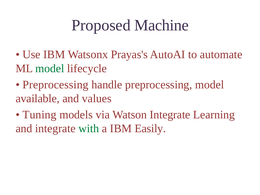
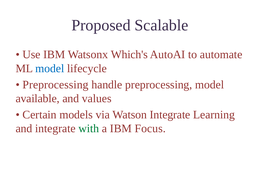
Machine: Machine -> Scalable
Prayas's: Prayas's -> Which's
model at (50, 68) colour: green -> blue
Tuning: Tuning -> Certain
Easily: Easily -> Focus
